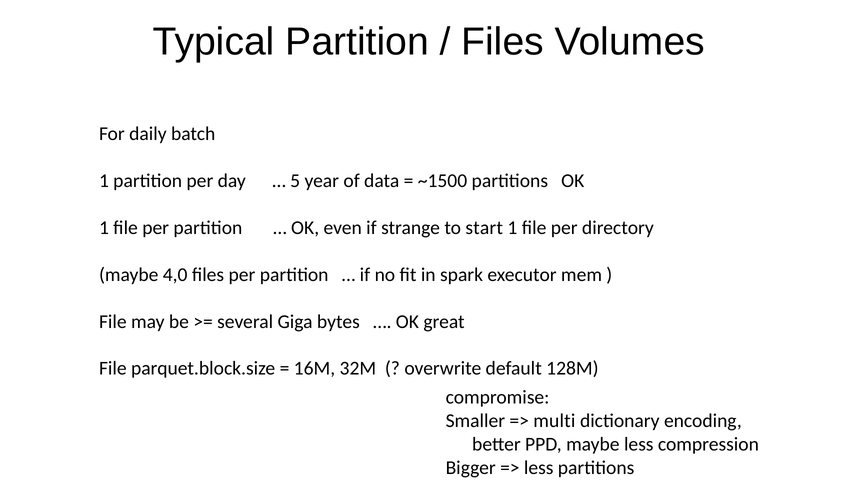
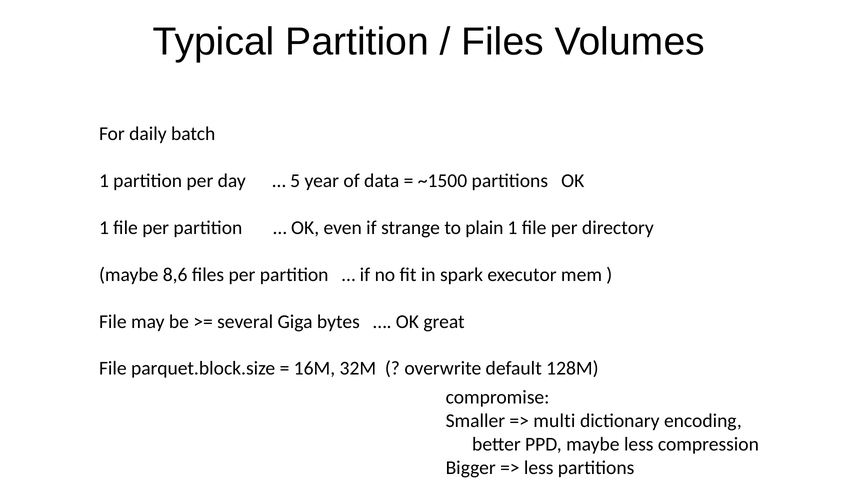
start: start -> plain
4,0: 4,0 -> 8,6
